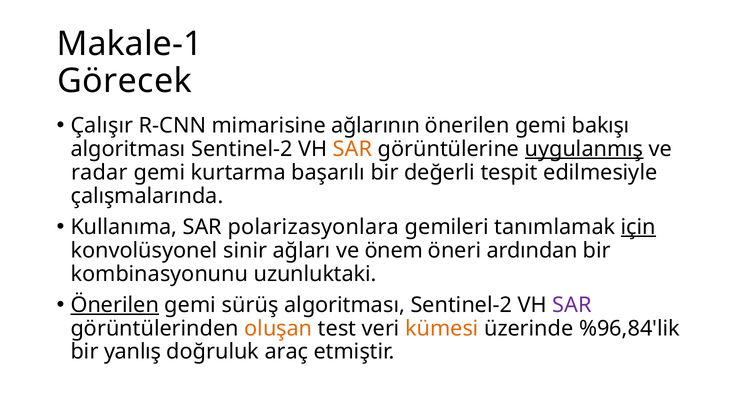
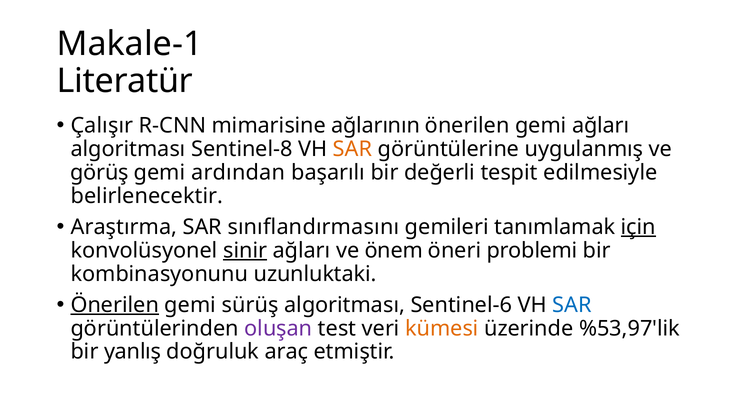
Görecek: Görecek -> Literatür
gemi bakışı: bakışı -> ağları
Sentinel-2 at (242, 149): Sentinel-2 -> Sentinel-8
uygulanmış underline: present -> none
radar: radar -> görüş
kurtarma: kurtarma -> ardından
çalışmalarında: çalışmalarında -> belirlenecektir
Kullanıma: Kullanıma -> Araştırma
polarizasyonlara: polarizasyonlara -> sınıflandırmasını
sinir underline: none -> present
ardından: ardından -> problemi
Sentinel-2 at (461, 305): Sentinel-2 -> Sentinel-6
SAR at (572, 305) colour: purple -> blue
oluşan colour: orange -> purple
%96,84'lik: %96,84'lik -> %53,97'lik
